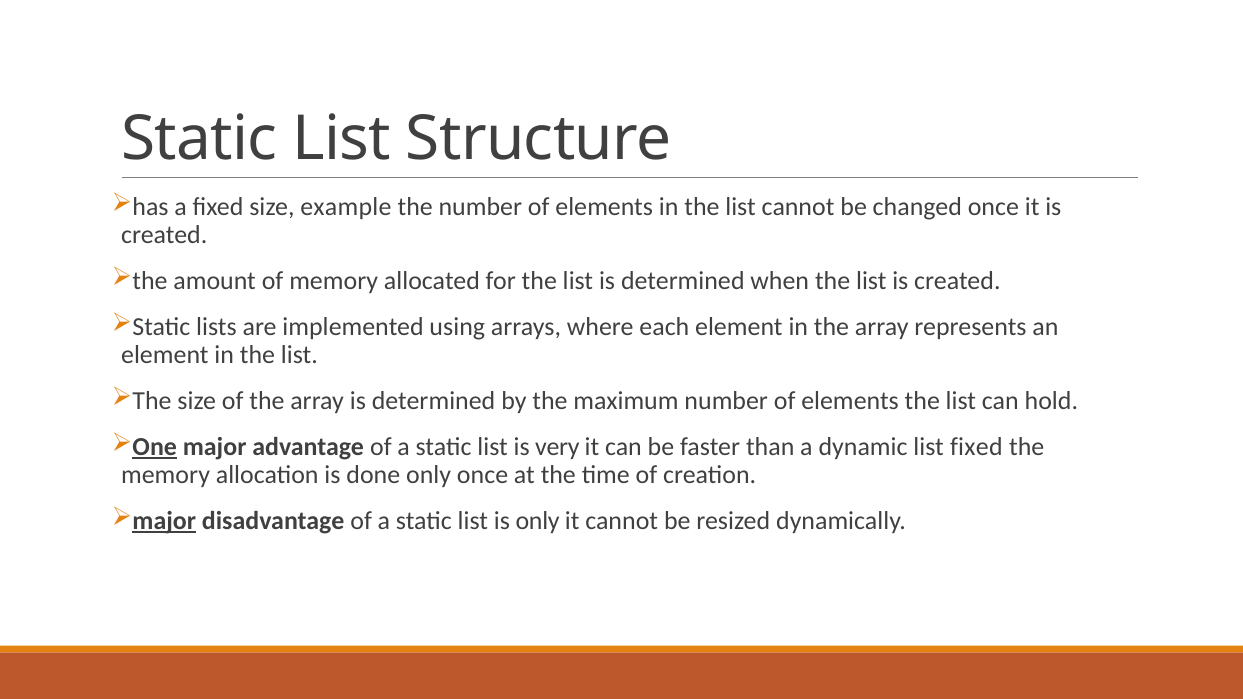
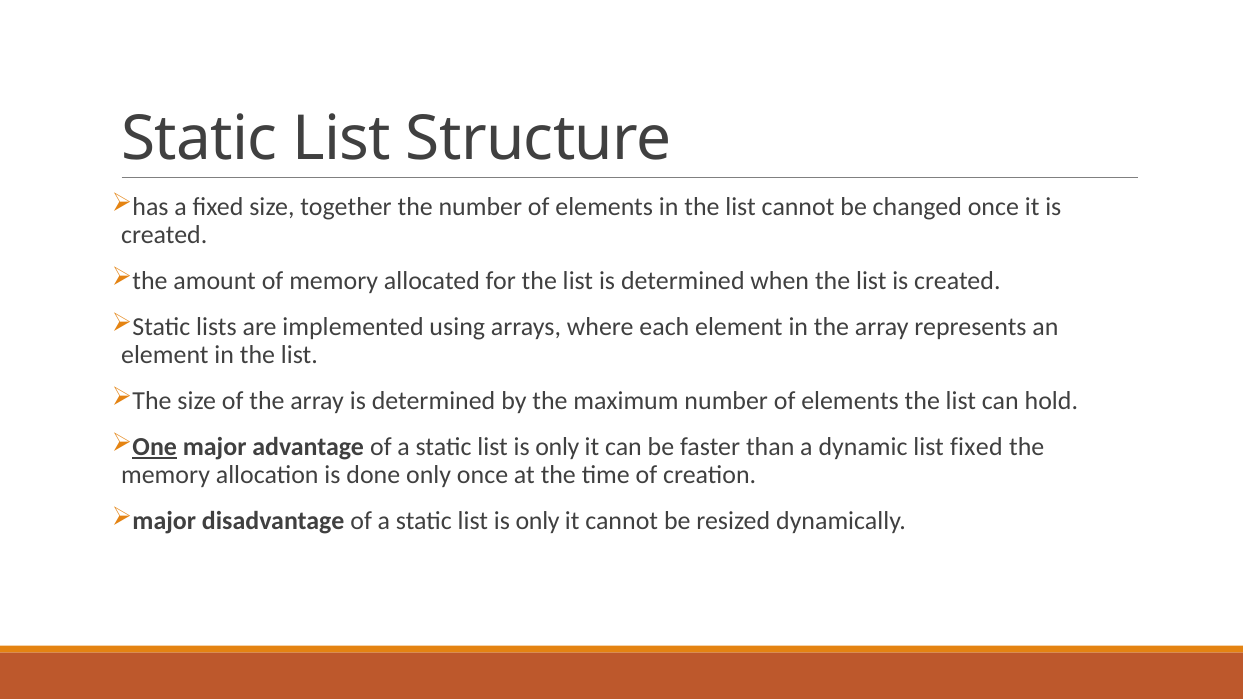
example: example -> together
very at (557, 447): very -> only
major at (164, 521) underline: present -> none
